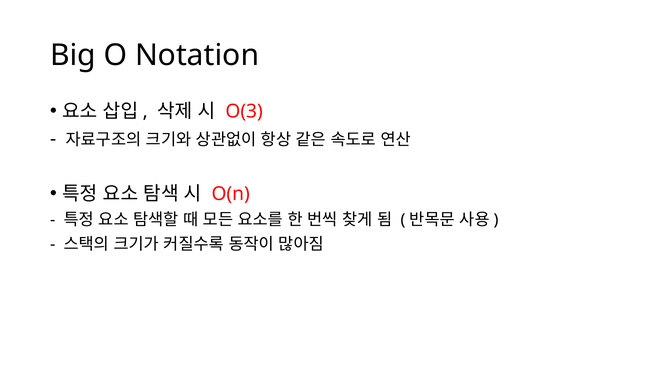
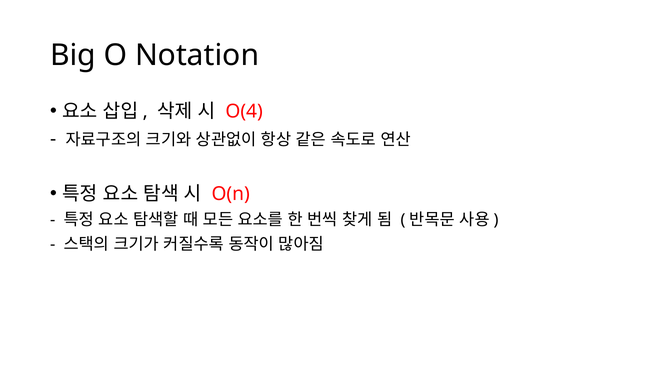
O(3: O(3 -> O(4
